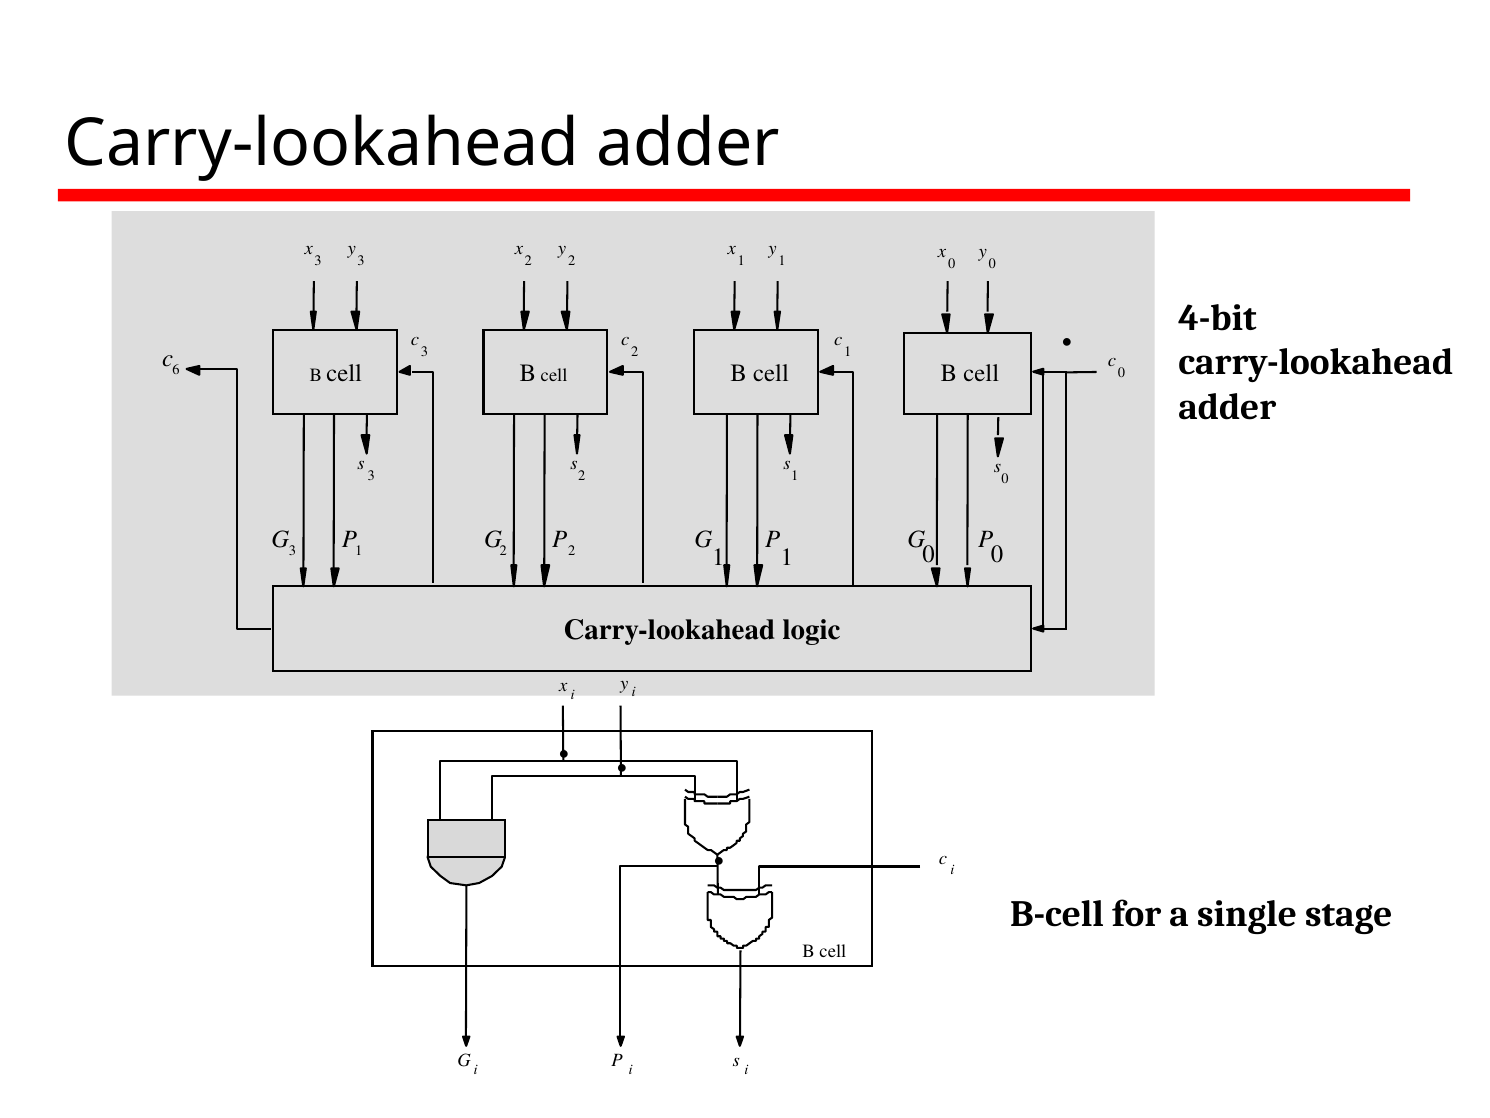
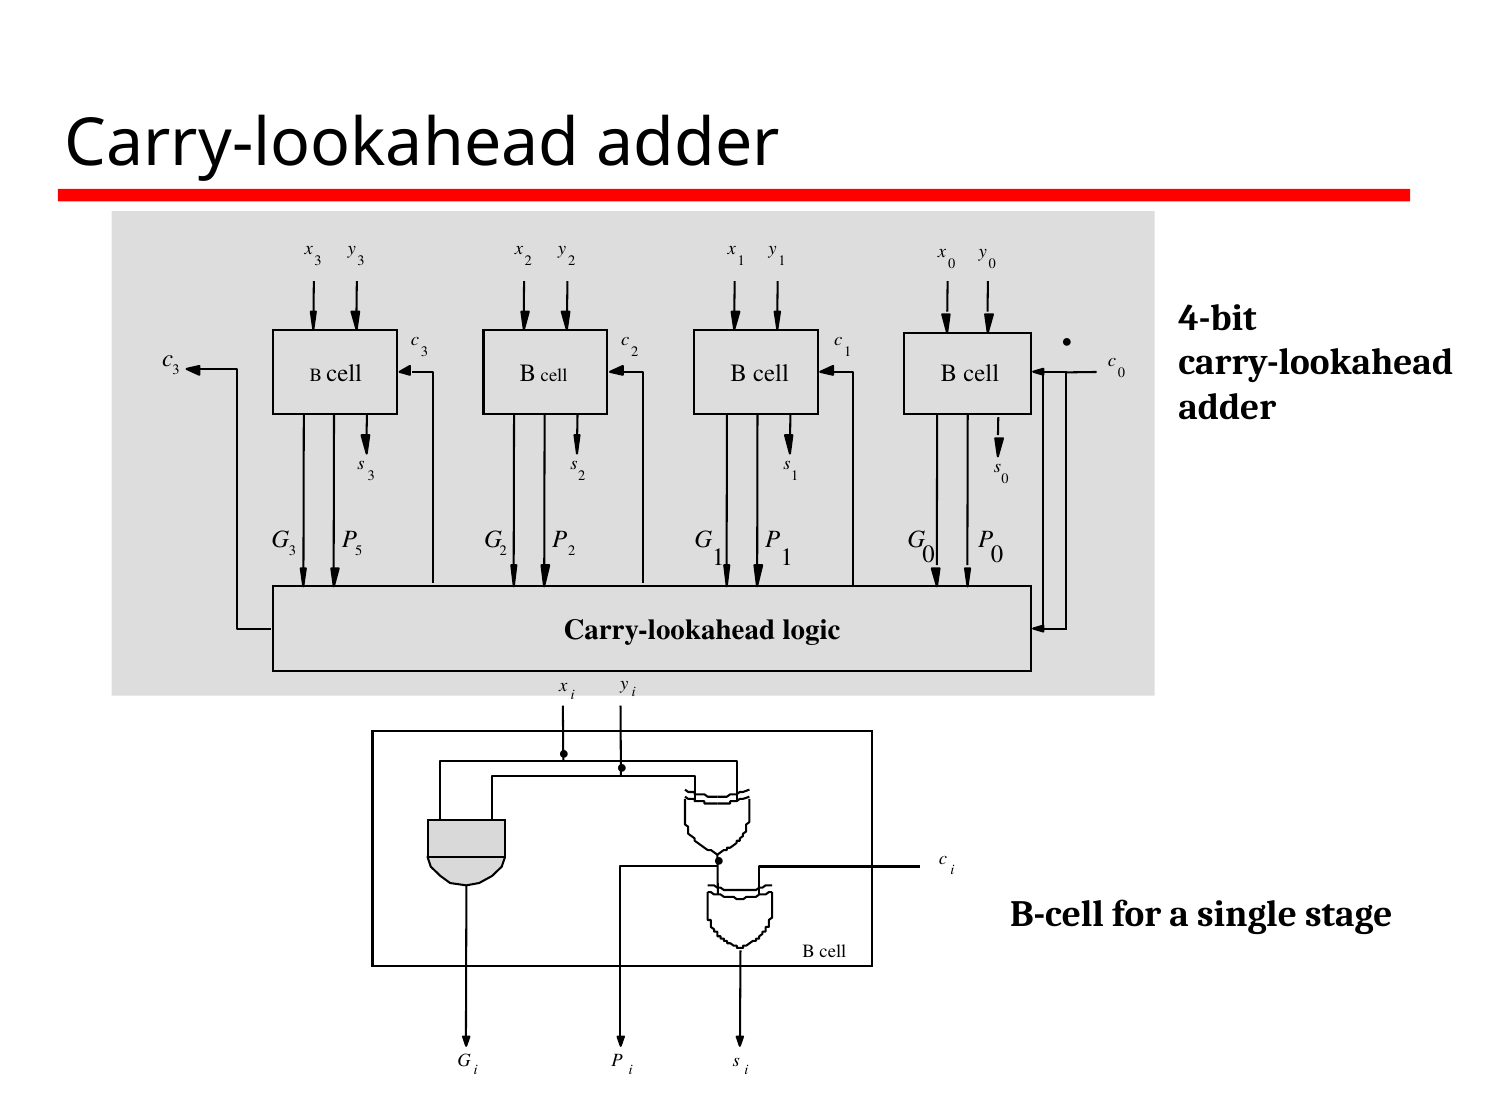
6 at (176, 369): 6 -> 3
1 at (359, 551): 1 -> 5
